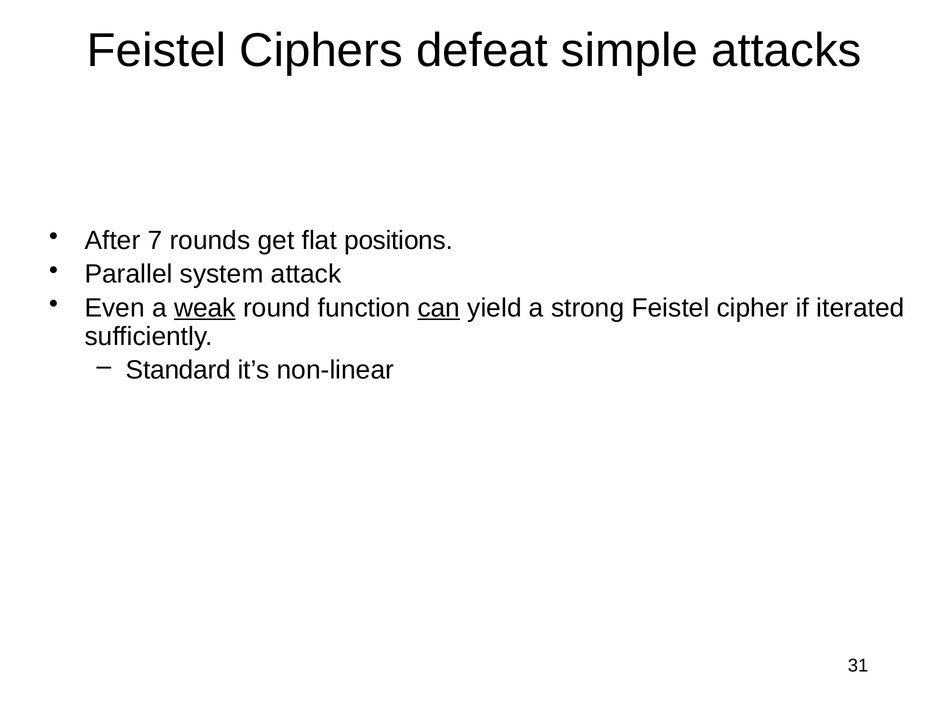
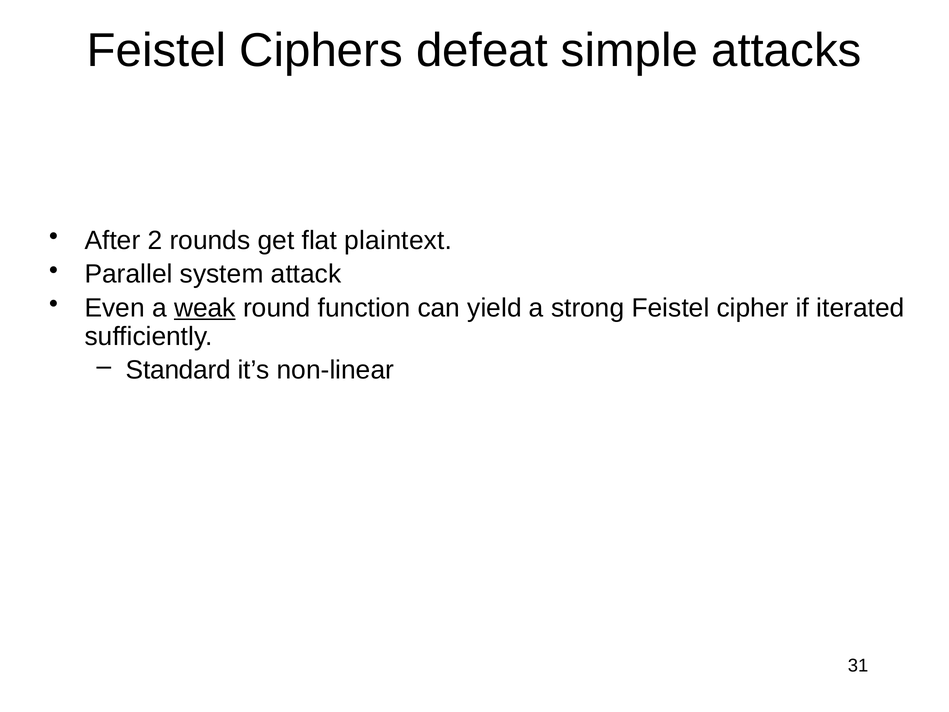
7: 7 -> 2
positions: positions -> plaintext
can underline: present -> none
